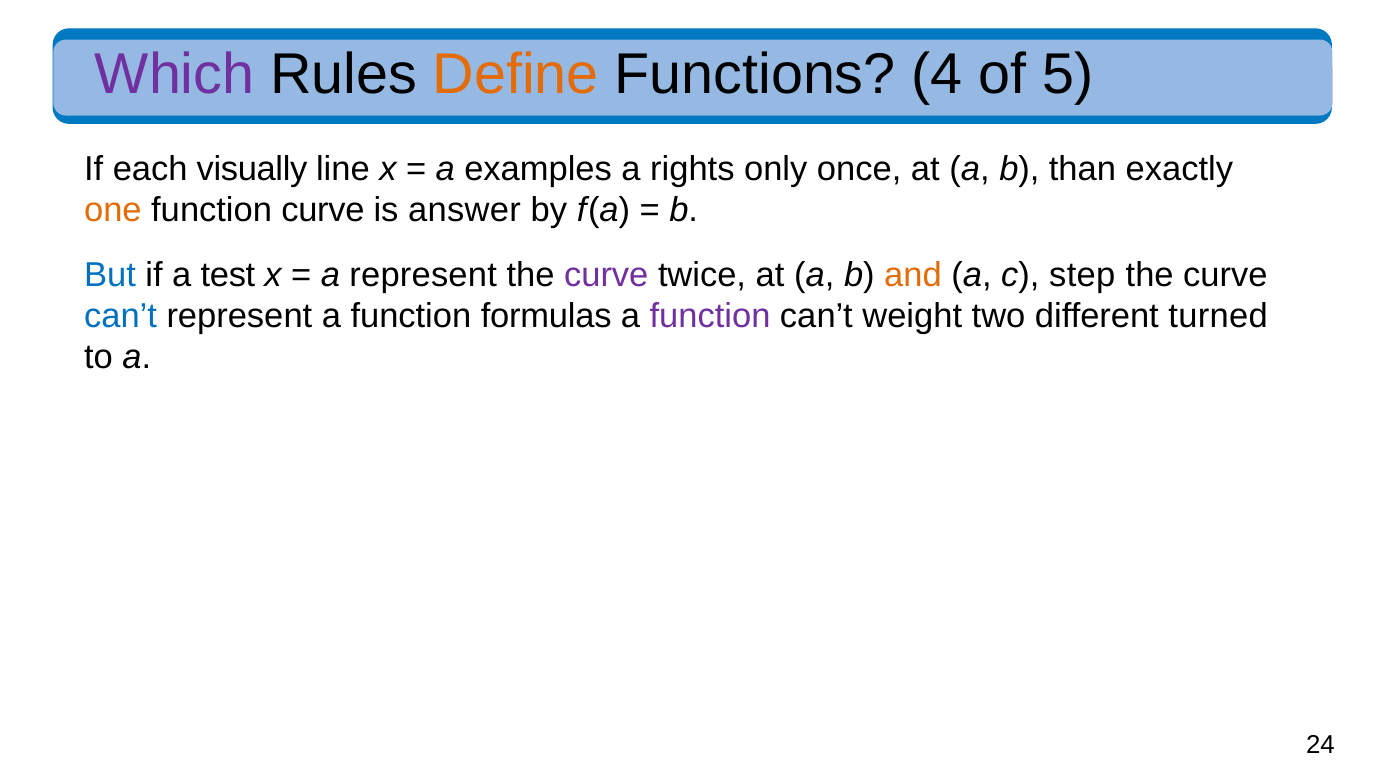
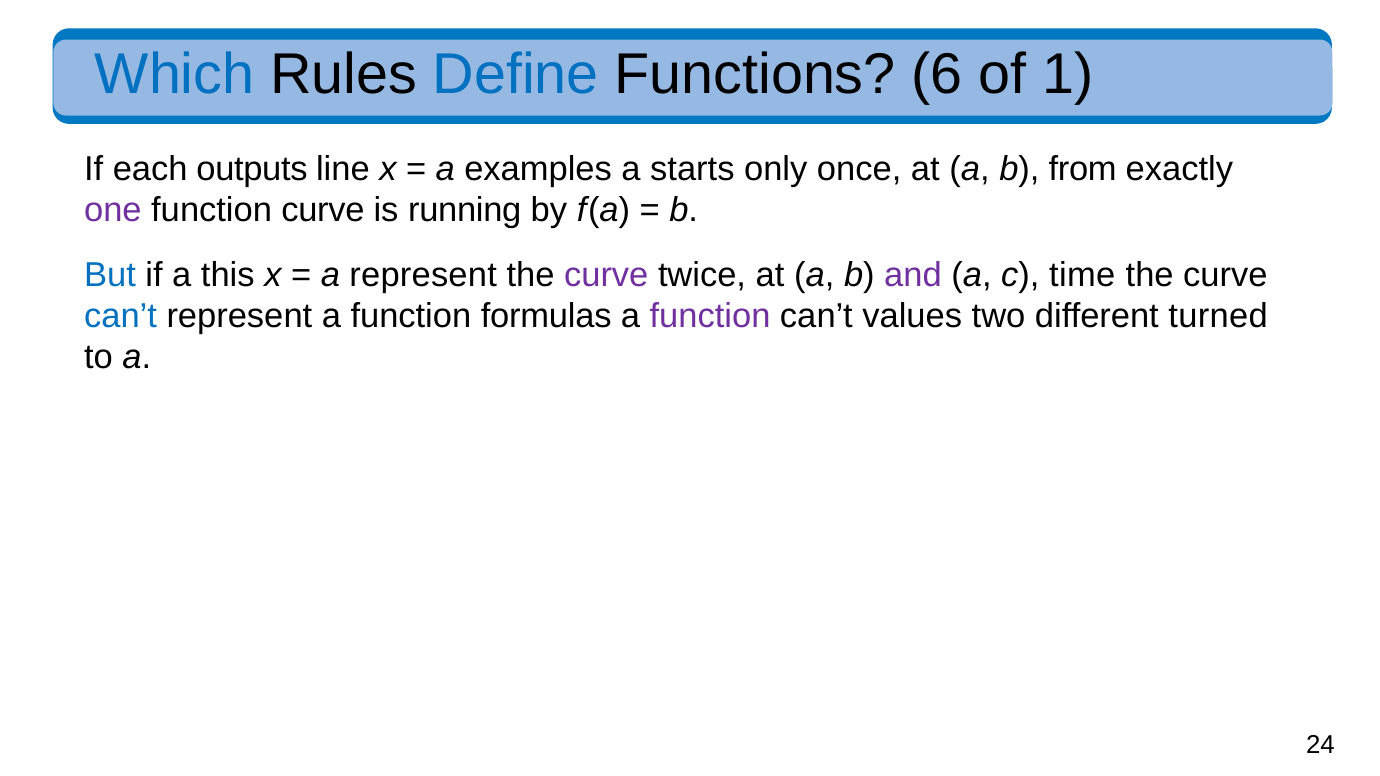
Which colour: purple -> blue
Define colour: orange -> blue
4: 4 -> 6
5: 5 -> 1
visually: visually -> outputs
rights: rights -> starts
than: than -> from
one colour: orange -> purple
answer: answer -> running
test: test -> this
and colour: orange -> purple
step: step -> time
weight: weight -> values
